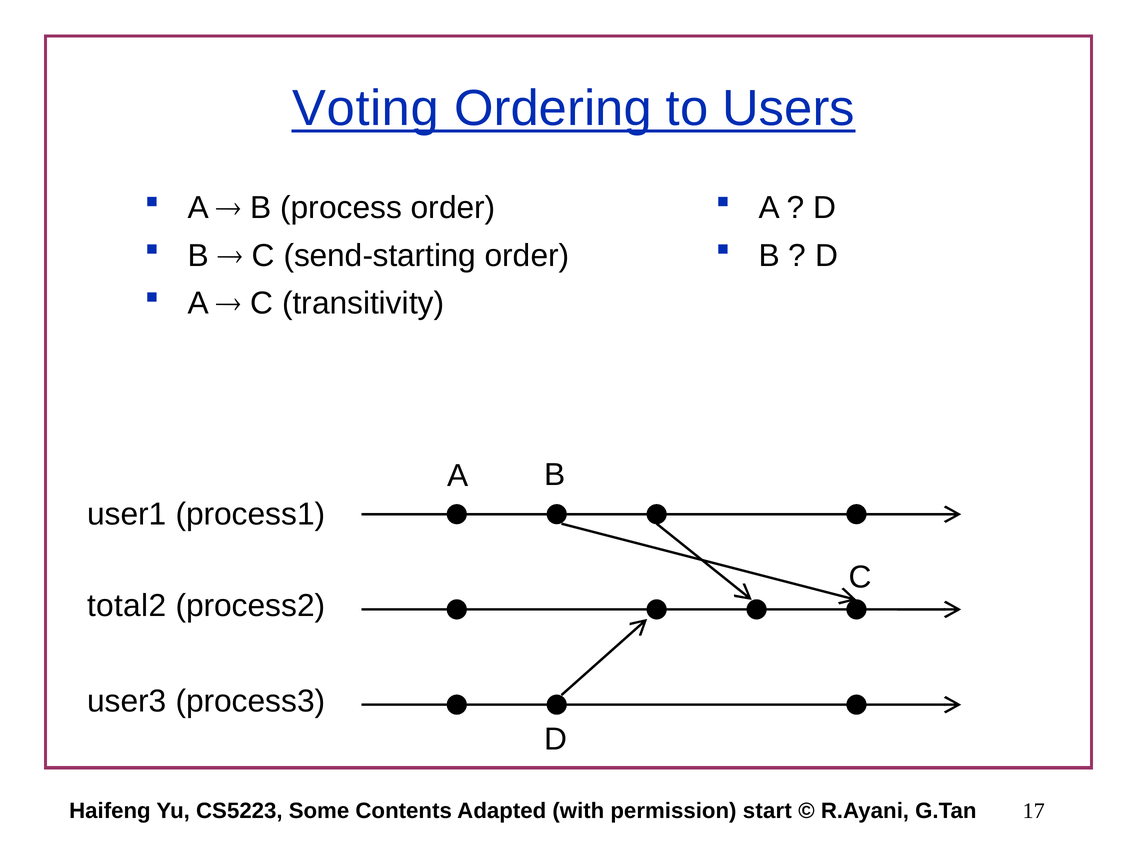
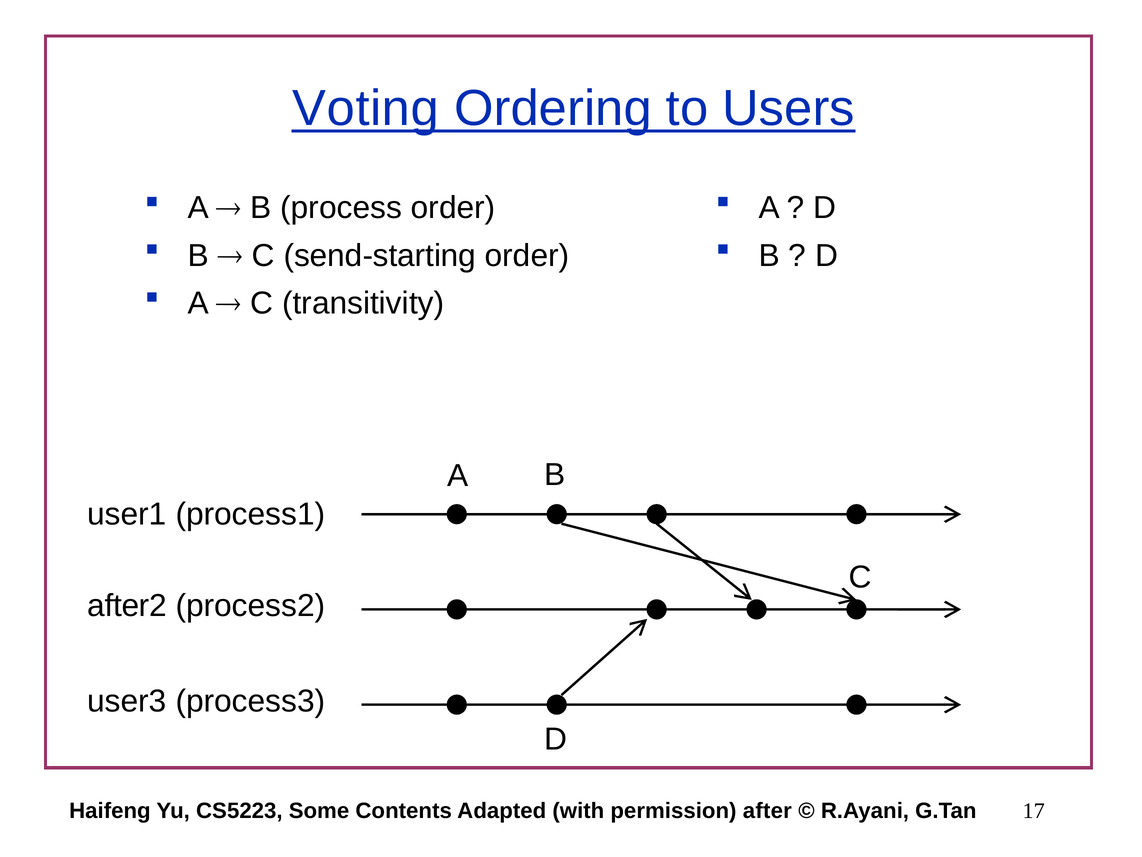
total2: total2 -> after2
start: start -> after
